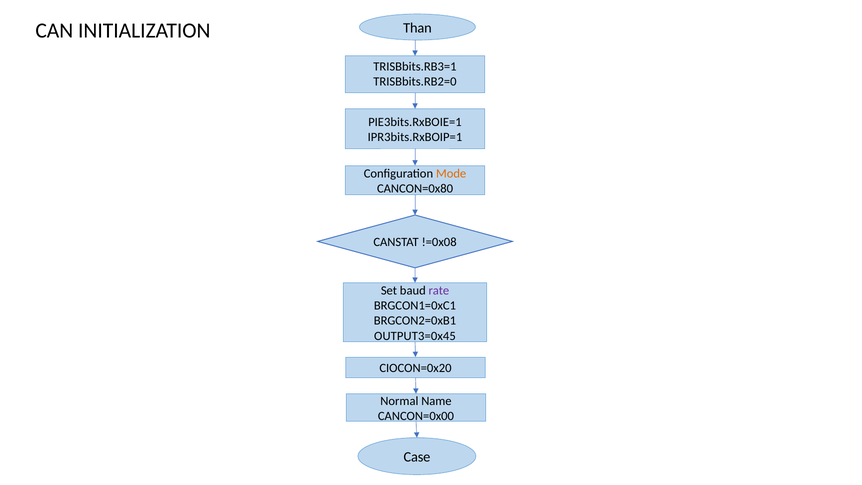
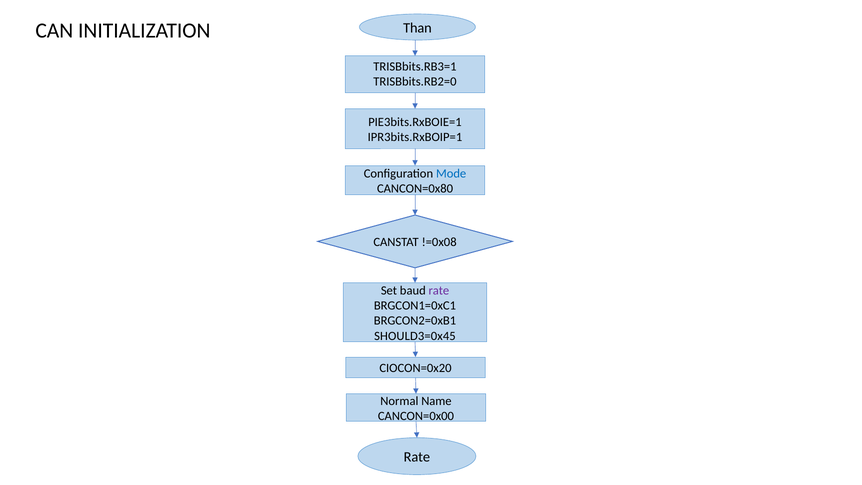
Mode colour: orange -> blue
OUTPUT3=0x45: OUTPUT3=0x45 -> SHOULD3=0x45
Case at (417, 457): Case -> Rate
